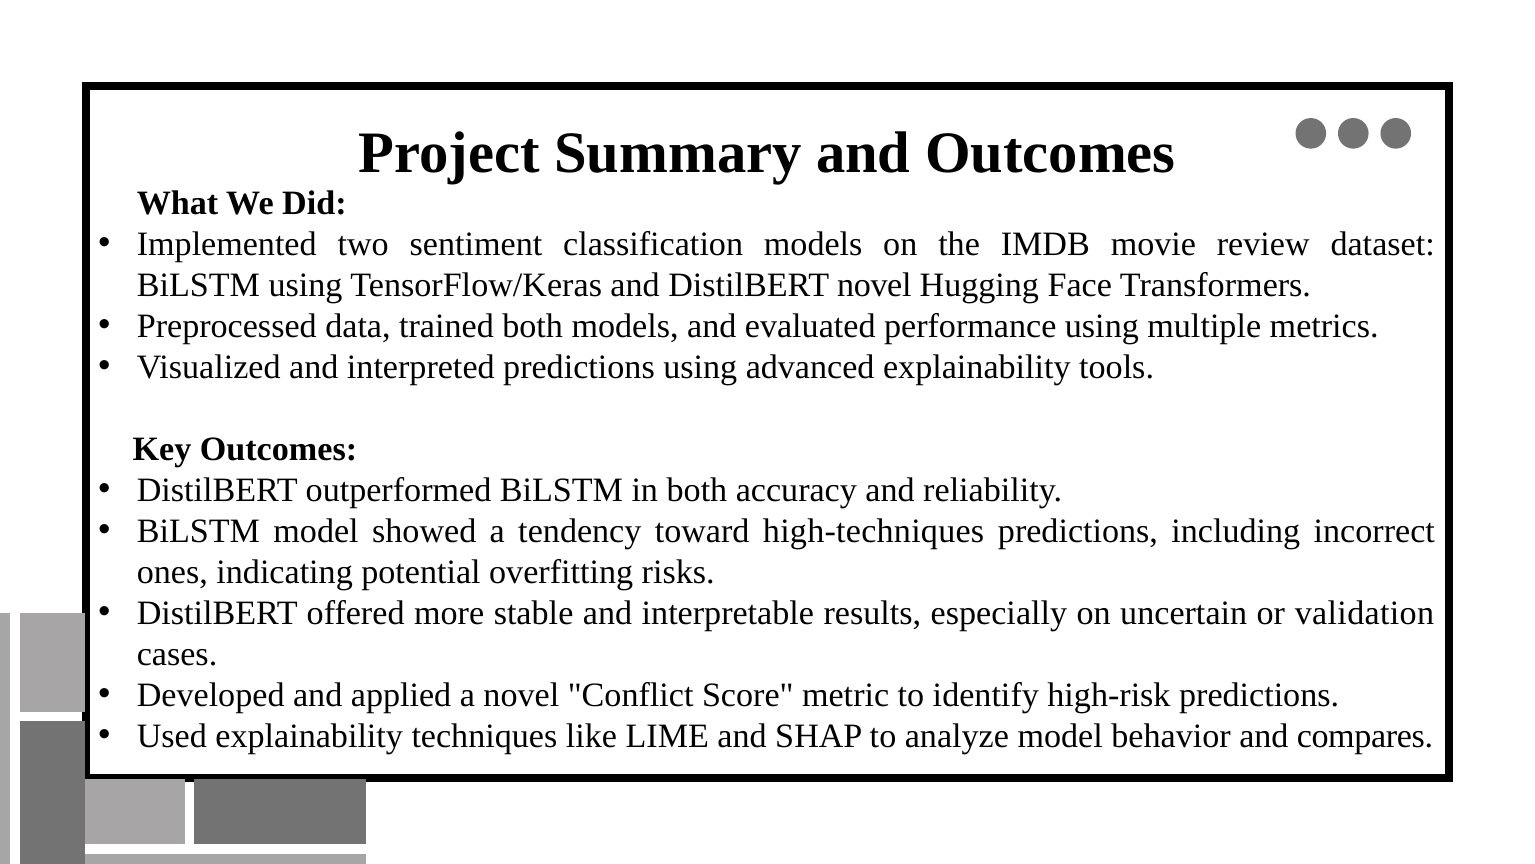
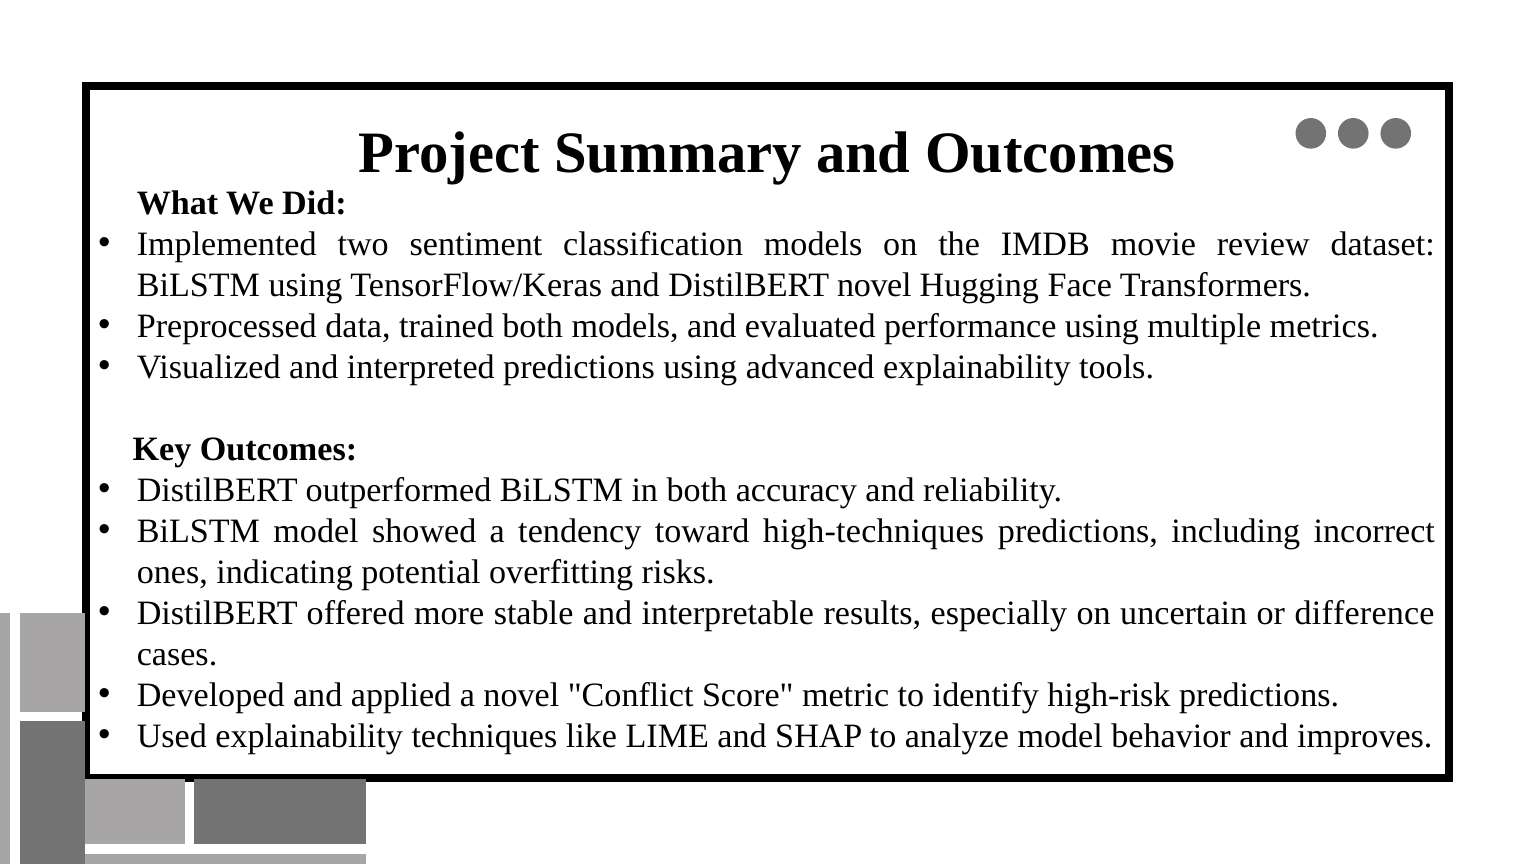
validation: validation -> difference
compares: compares -> improves
